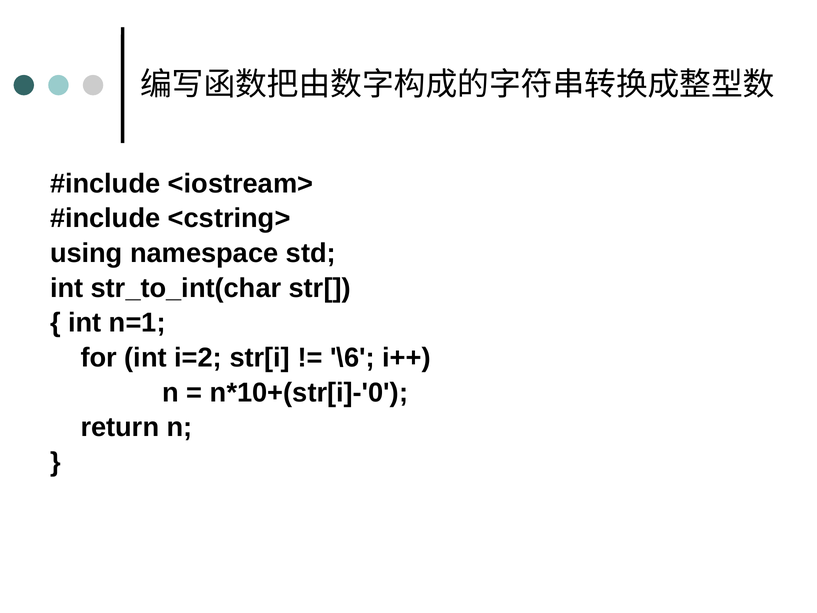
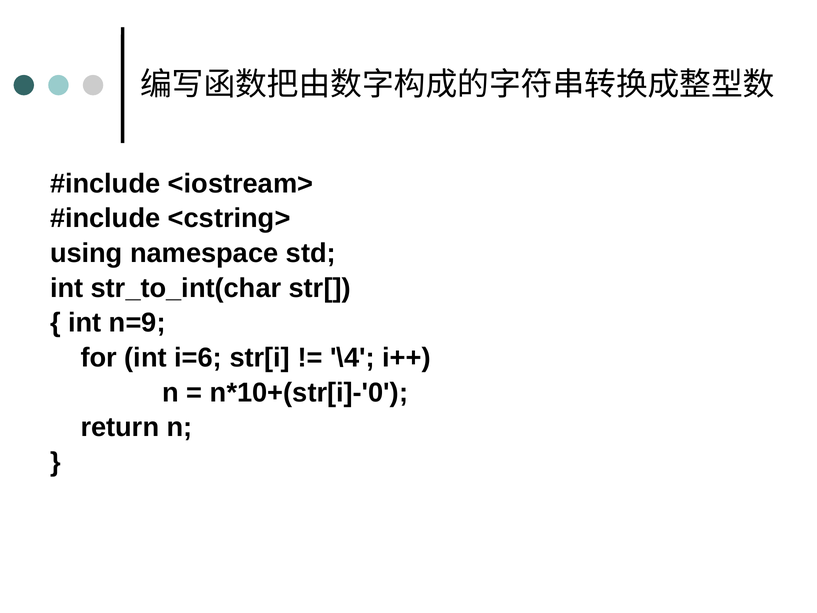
n=1: n=1 -> n=9
i=2: i=2 -> i=6
\6: \6 -> \4
